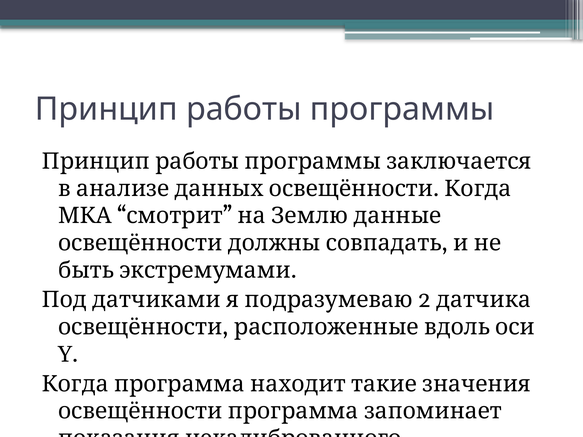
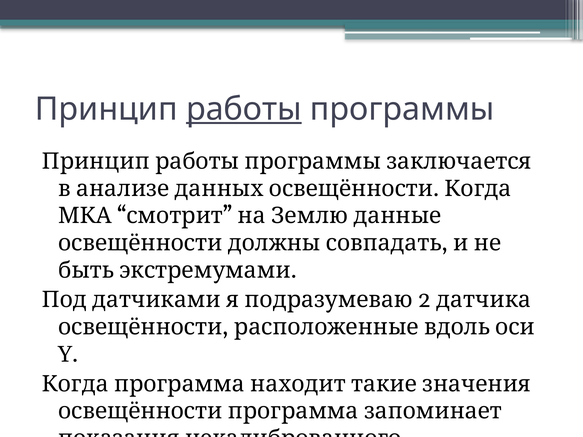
работы underline: none -> present
